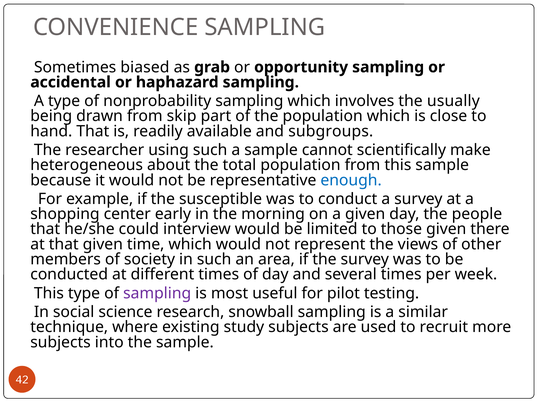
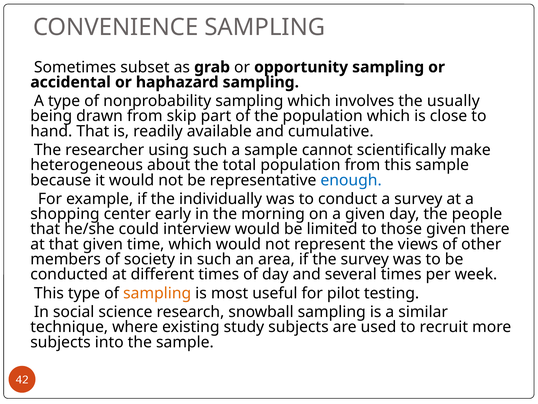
biased: biased -> subset
subgroups: subgroups -> cumulative
susceptible: susceptible -> individually
sampling at (157, 293) colour: purple -> orange
